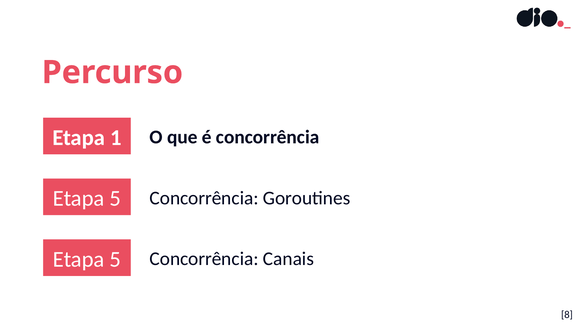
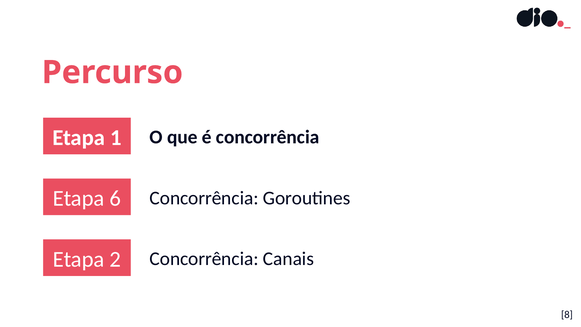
5 at (115, 198): 5 -> 6
5 at (115, 259): 5 -> 2
